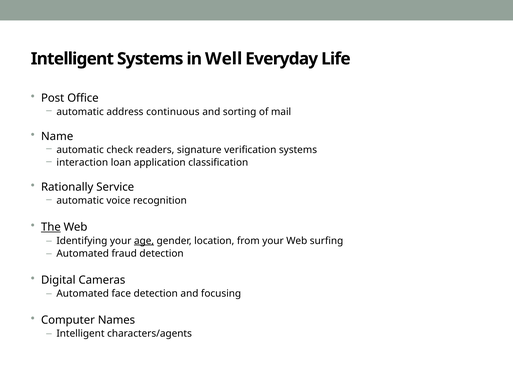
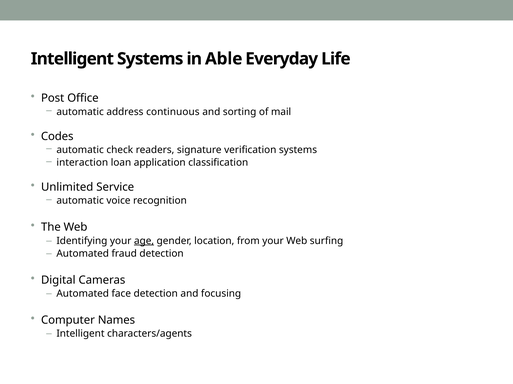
Well: Well -> Able
Name: Name -> Codes
Rationally: Rationally -> Unlimited
The underline: present -> none
